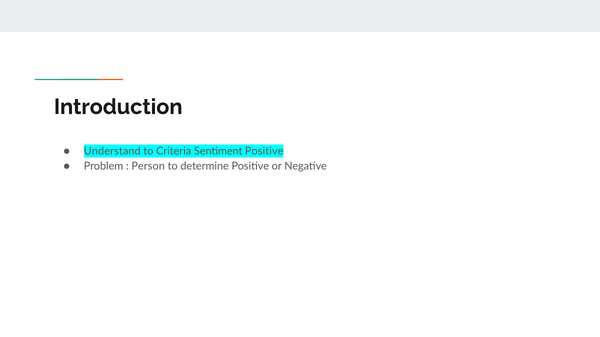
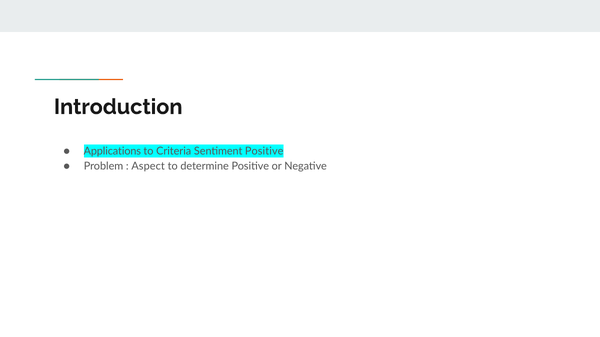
Understand: Understand -> Applications
Person: Person -> Aspect
